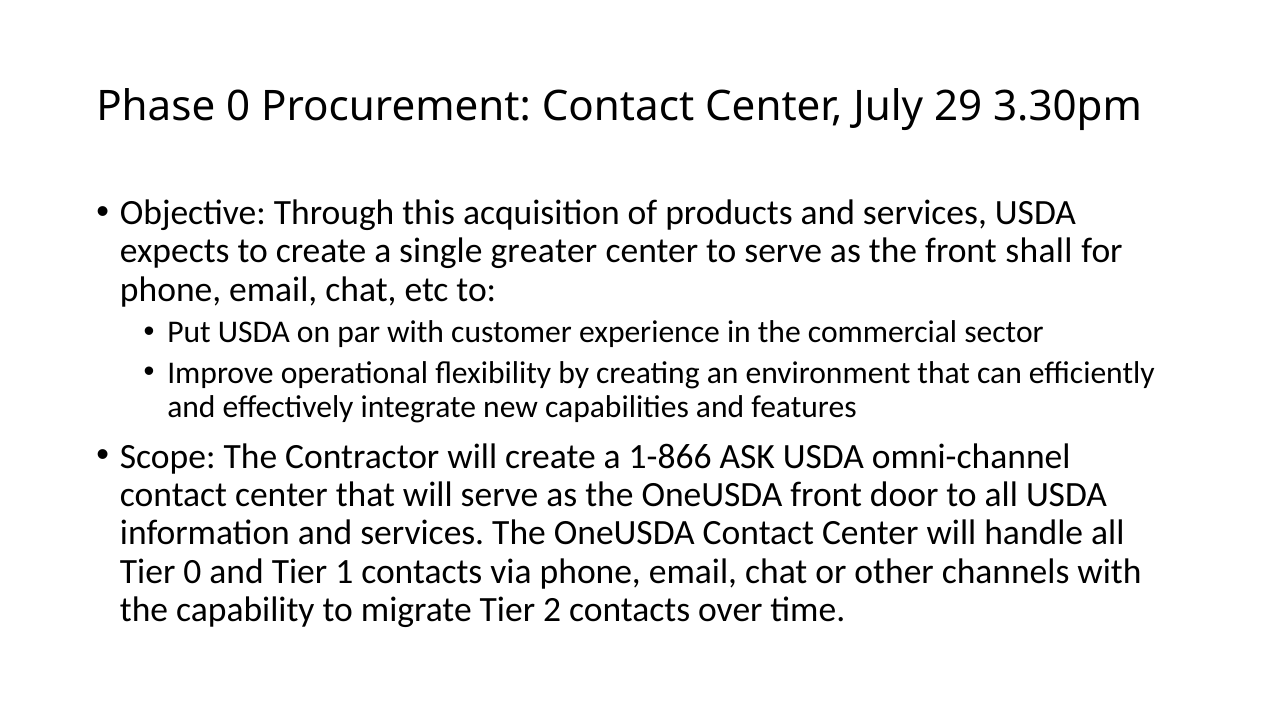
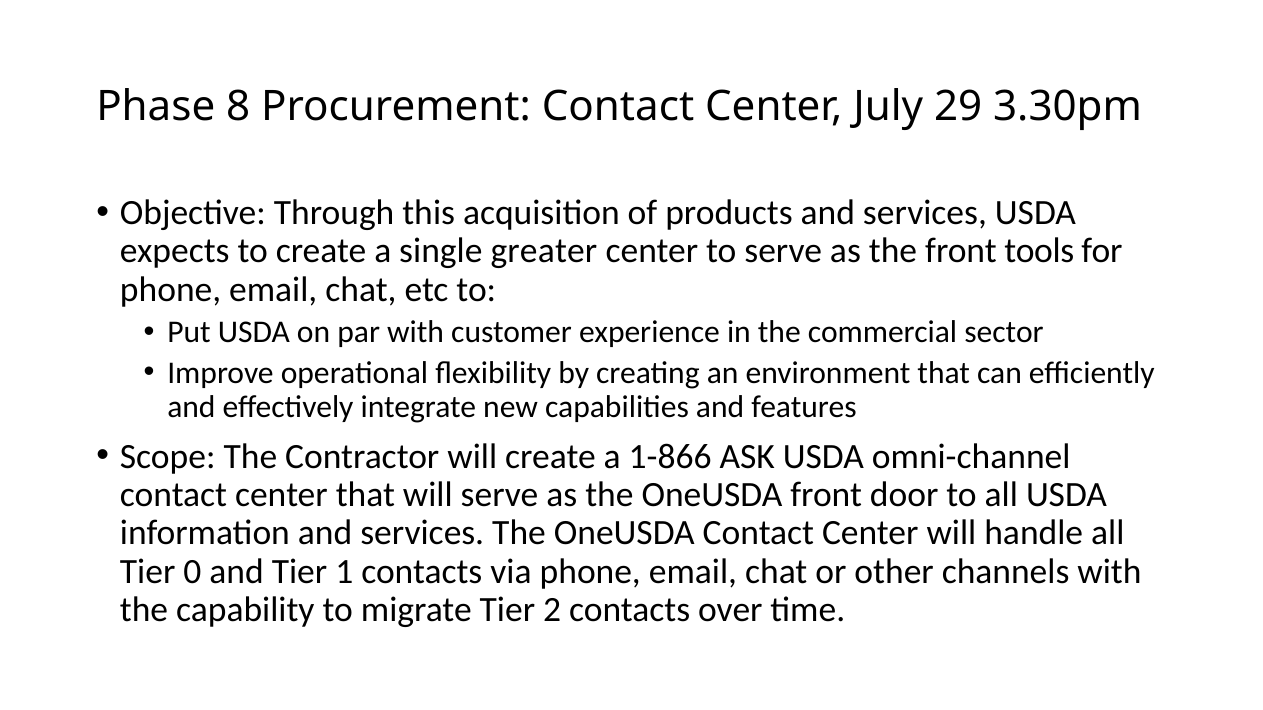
Phase 0: 0 -> 8
shall: shall -> tools
